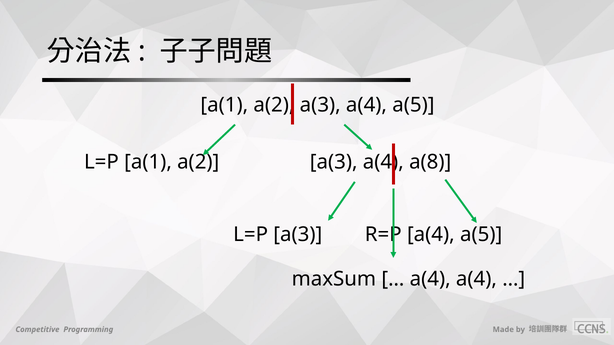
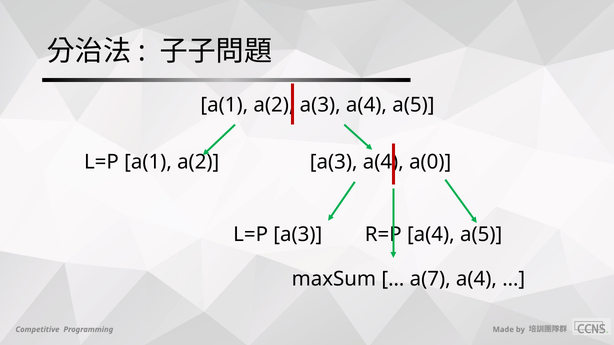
a(8: a(8 -> a(0
a(4 at (430, 279): a(4 -> a(7
